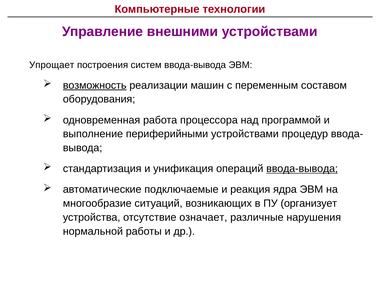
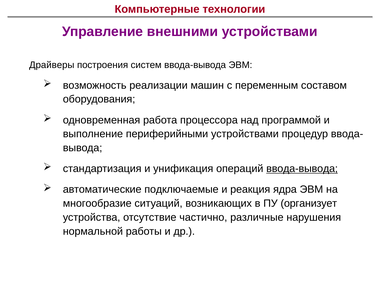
Упрощает: Упрощает -> Драйверы
возможность underline: present -> none
означает: означает -> частично
